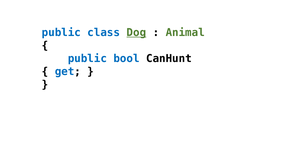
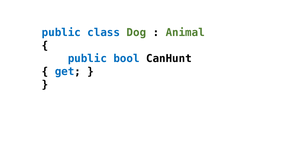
Dog underline: present -> none
